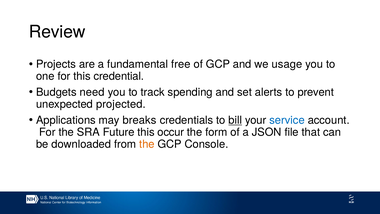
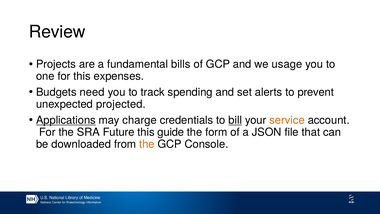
free: free -> bills
credential: credential -> expenses
Applications underline: none -> present
breaks: breaks -> charge
service colour: blue -> orange
occur: occur -> guide
